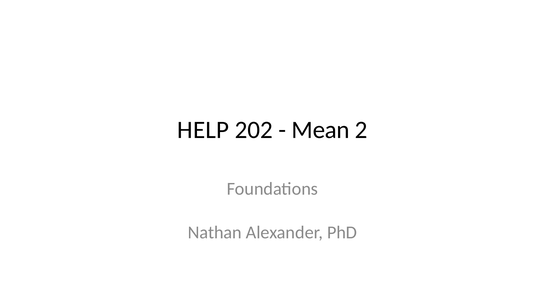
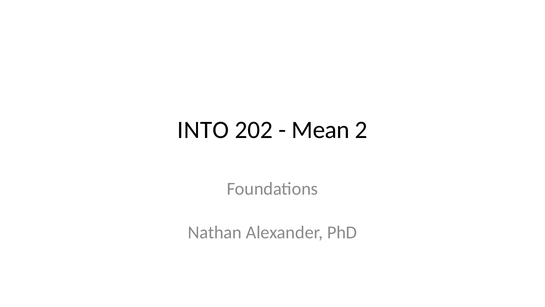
HELP: HELP -> INTO
